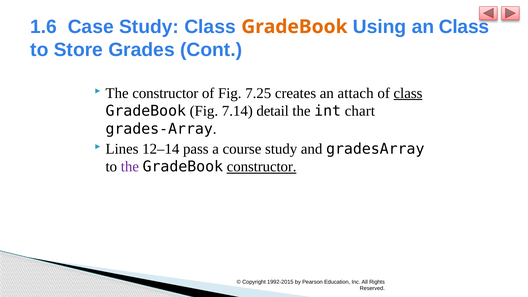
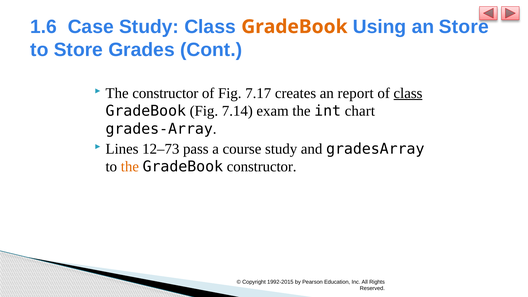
an Class: Class -> Store
7.25: 7.25 -> 7.17
attach: attach -> report
detail: detail -> exam
12–14: 12–14 -> 12–73
the at (130, 167) colour: purple -> orange
constructor at (262, 167) underline: present -> none
